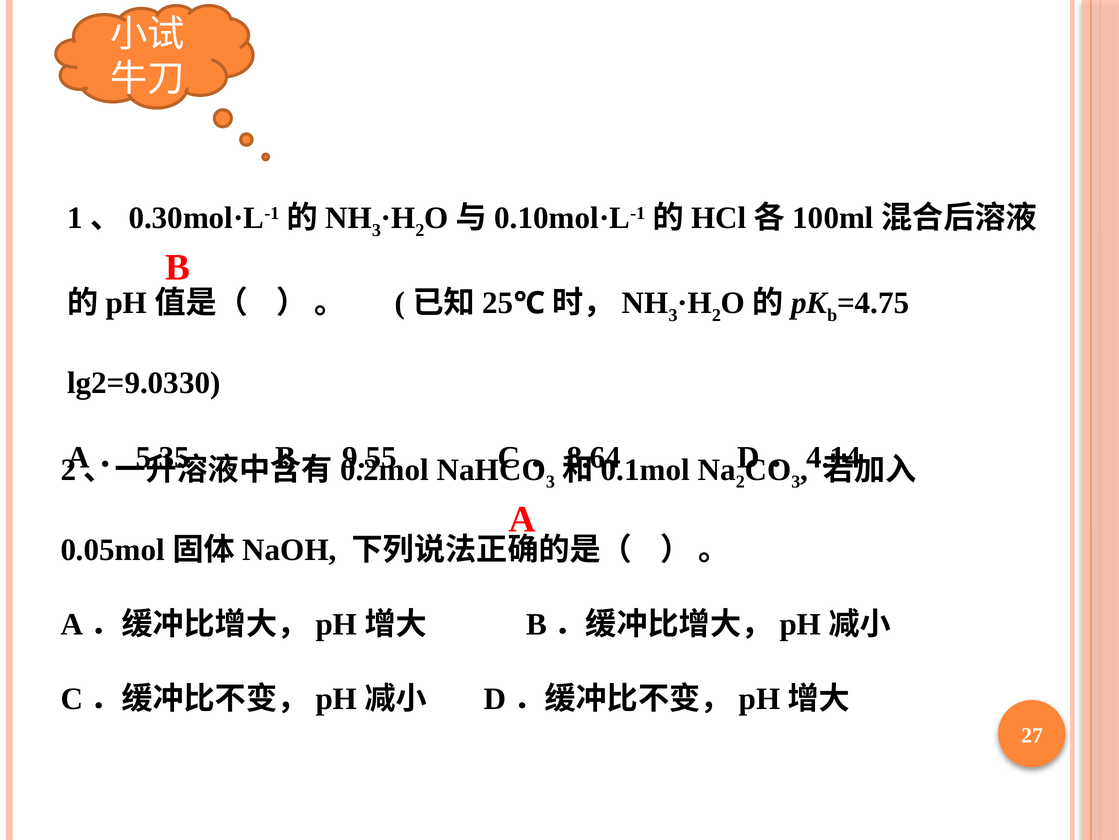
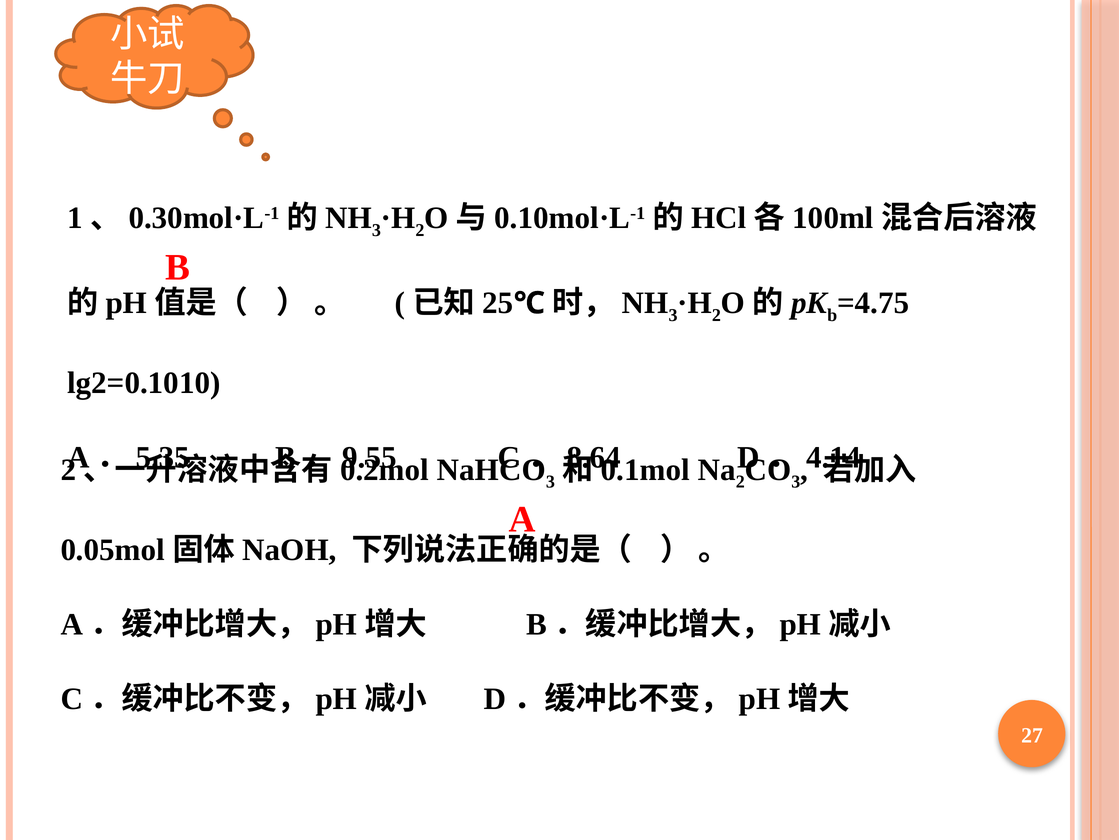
lg2=9.0330: lg2=9.0330 -> lg2=0.1010
